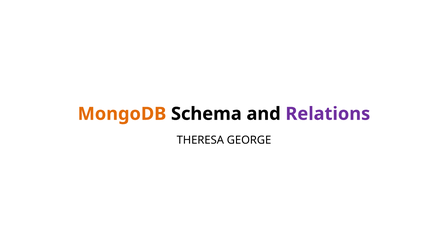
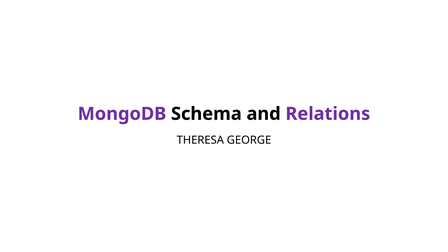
MongoDB colour: orange -> purple
